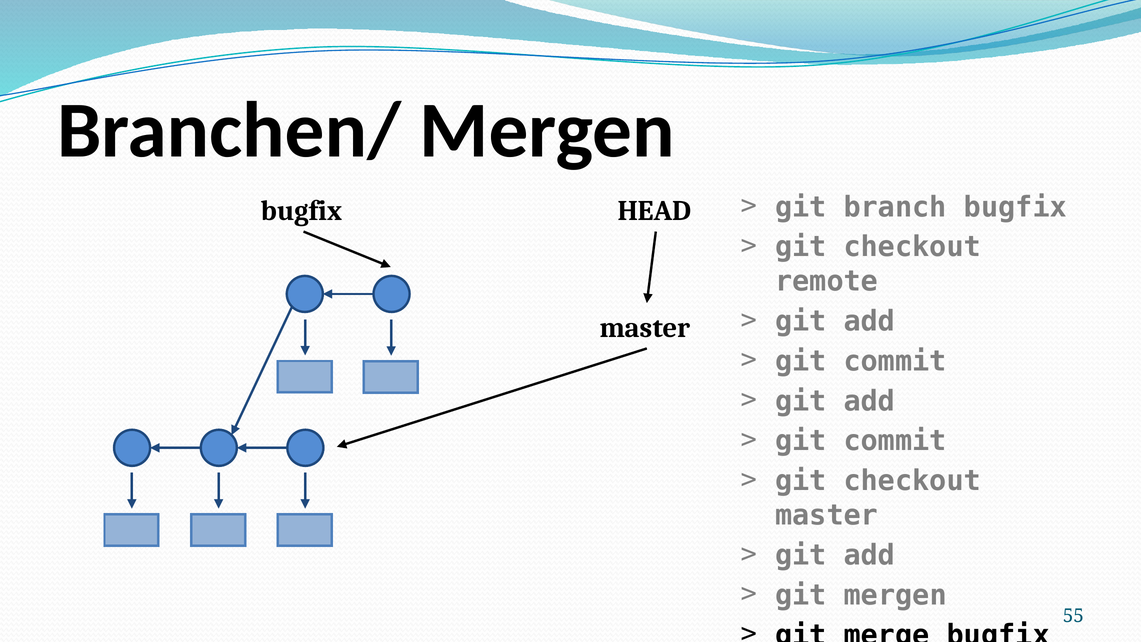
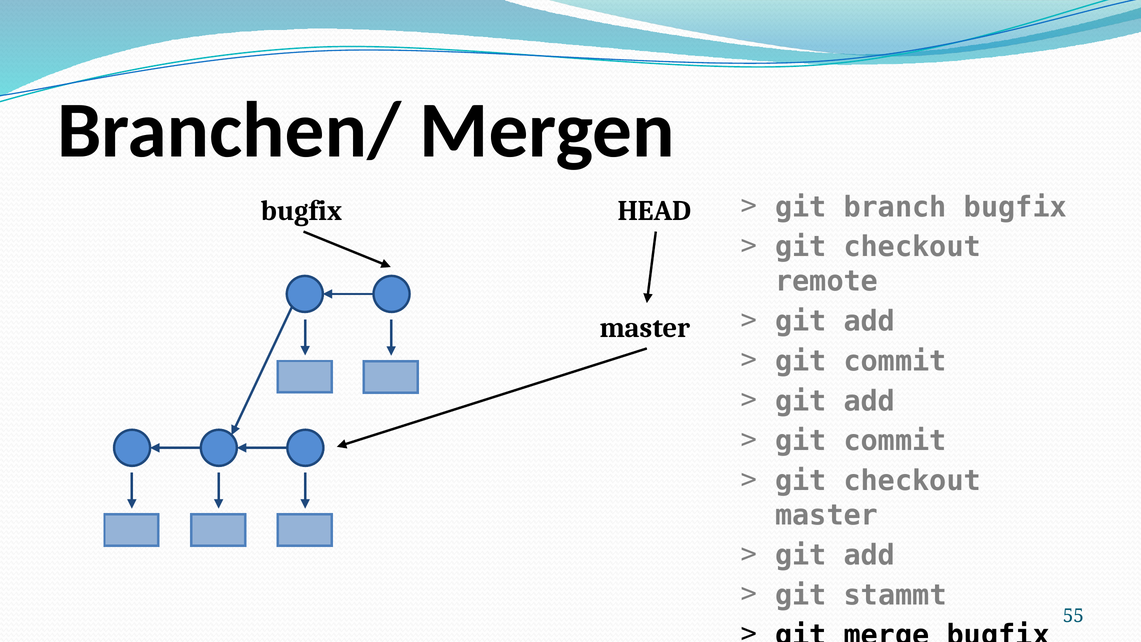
git mergen: mergen -> stammt
